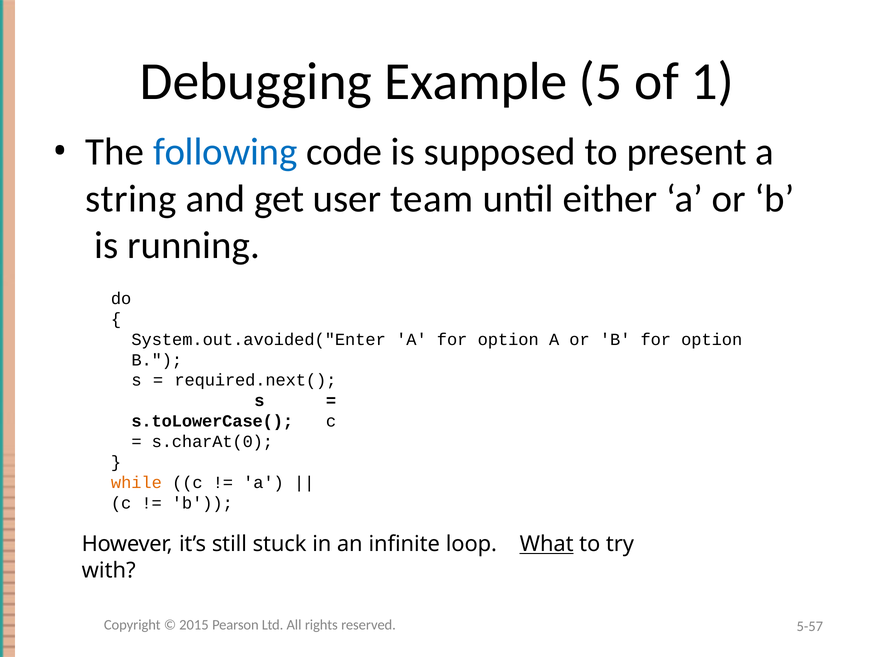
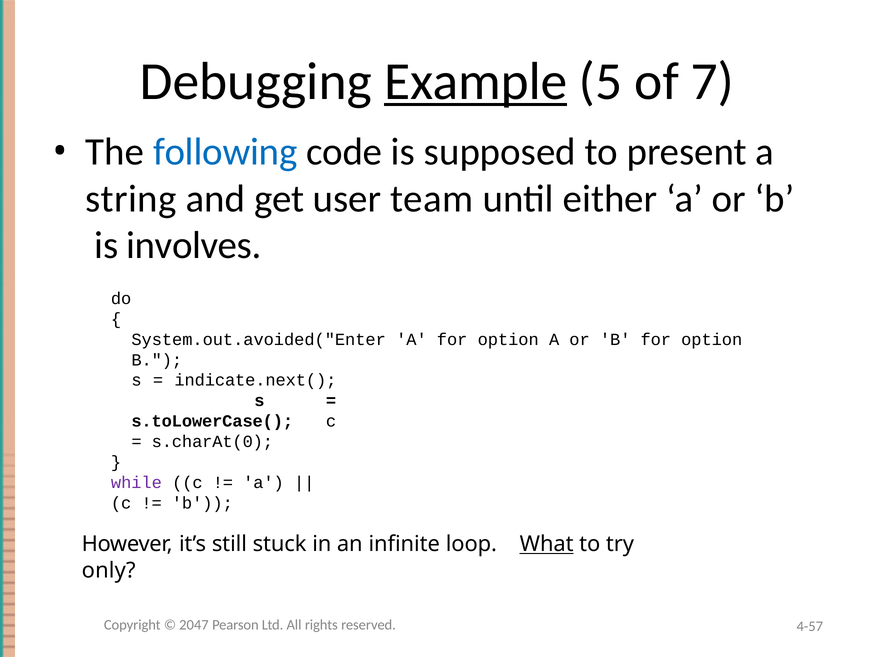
Example underline: none -> present
1: 1 -> 7
running: running -> involves
required.next(: required.next( -> indicate.next(
while colour: orange -> purple
with: with -> only
2015: 2015 -> 2047
5-57: 5-57 -> 4-57
